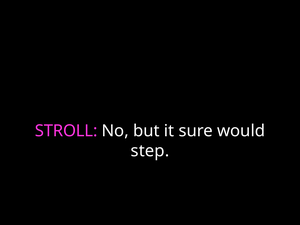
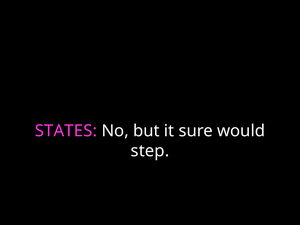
STROLL: STROLL -> STATES
